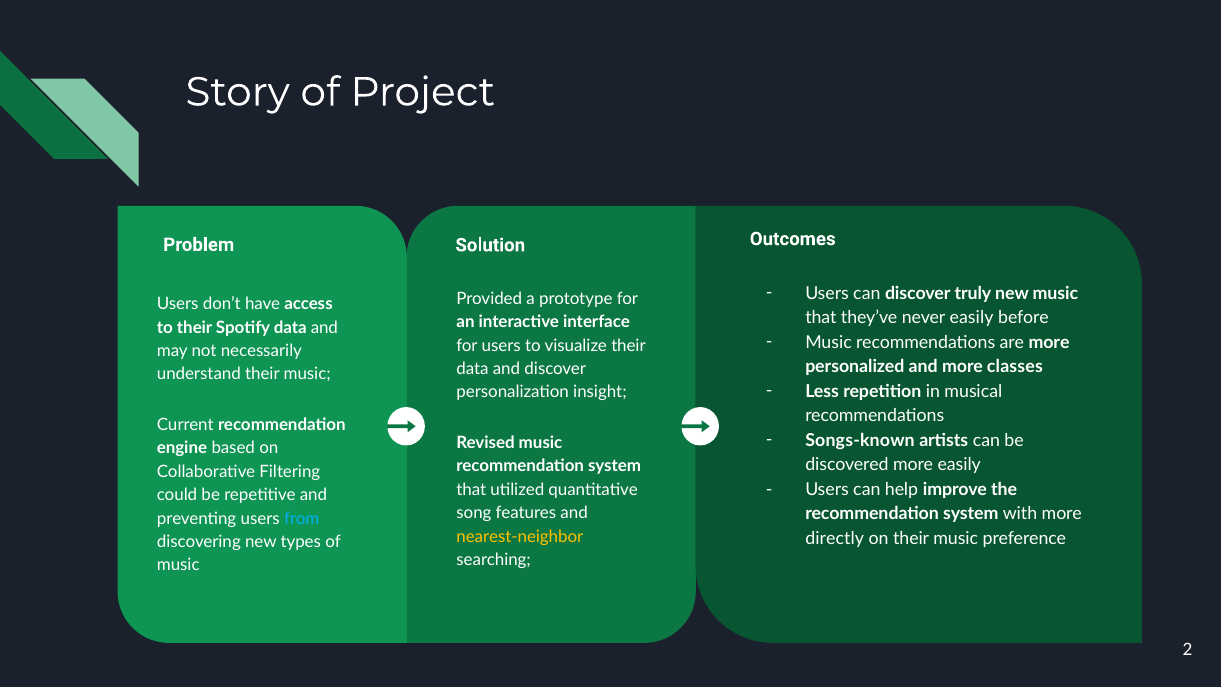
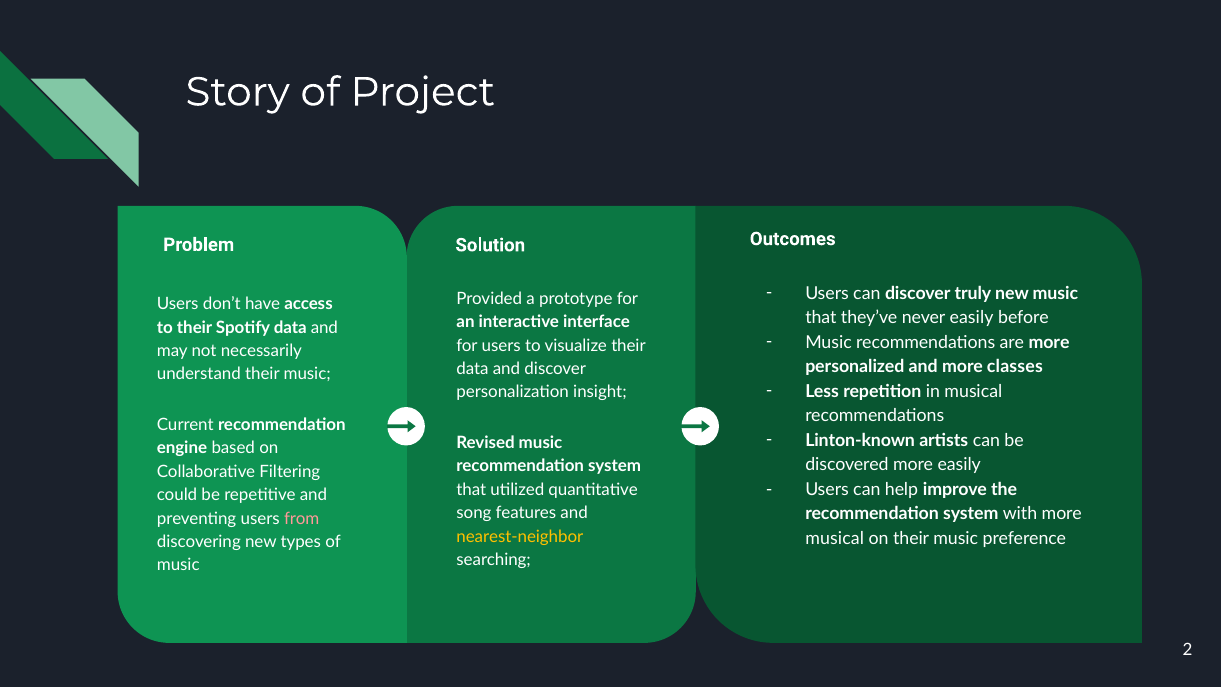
Songs-known: Songs-known -> Linton-known
from colour: light blue -> pink
directly at (835, 538): directly -> musical
